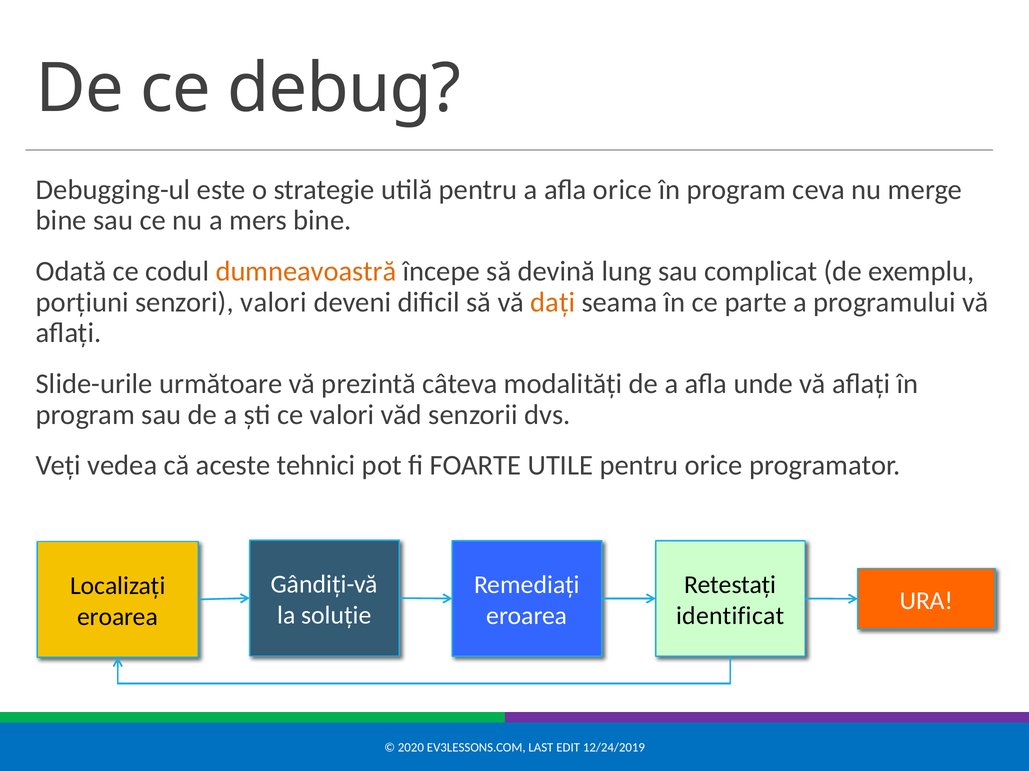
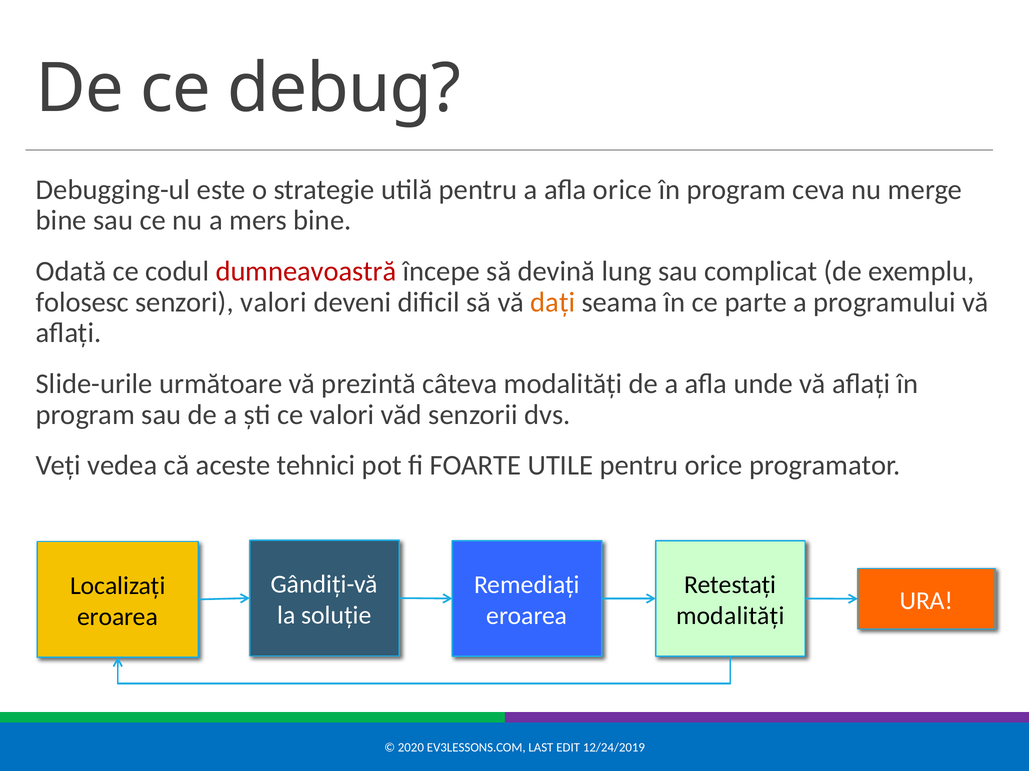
dumneavoastră colour: orange -> red
porțiuni: porțiuni -> folosesc
identificat at (730, 616): identificat -> modalități
